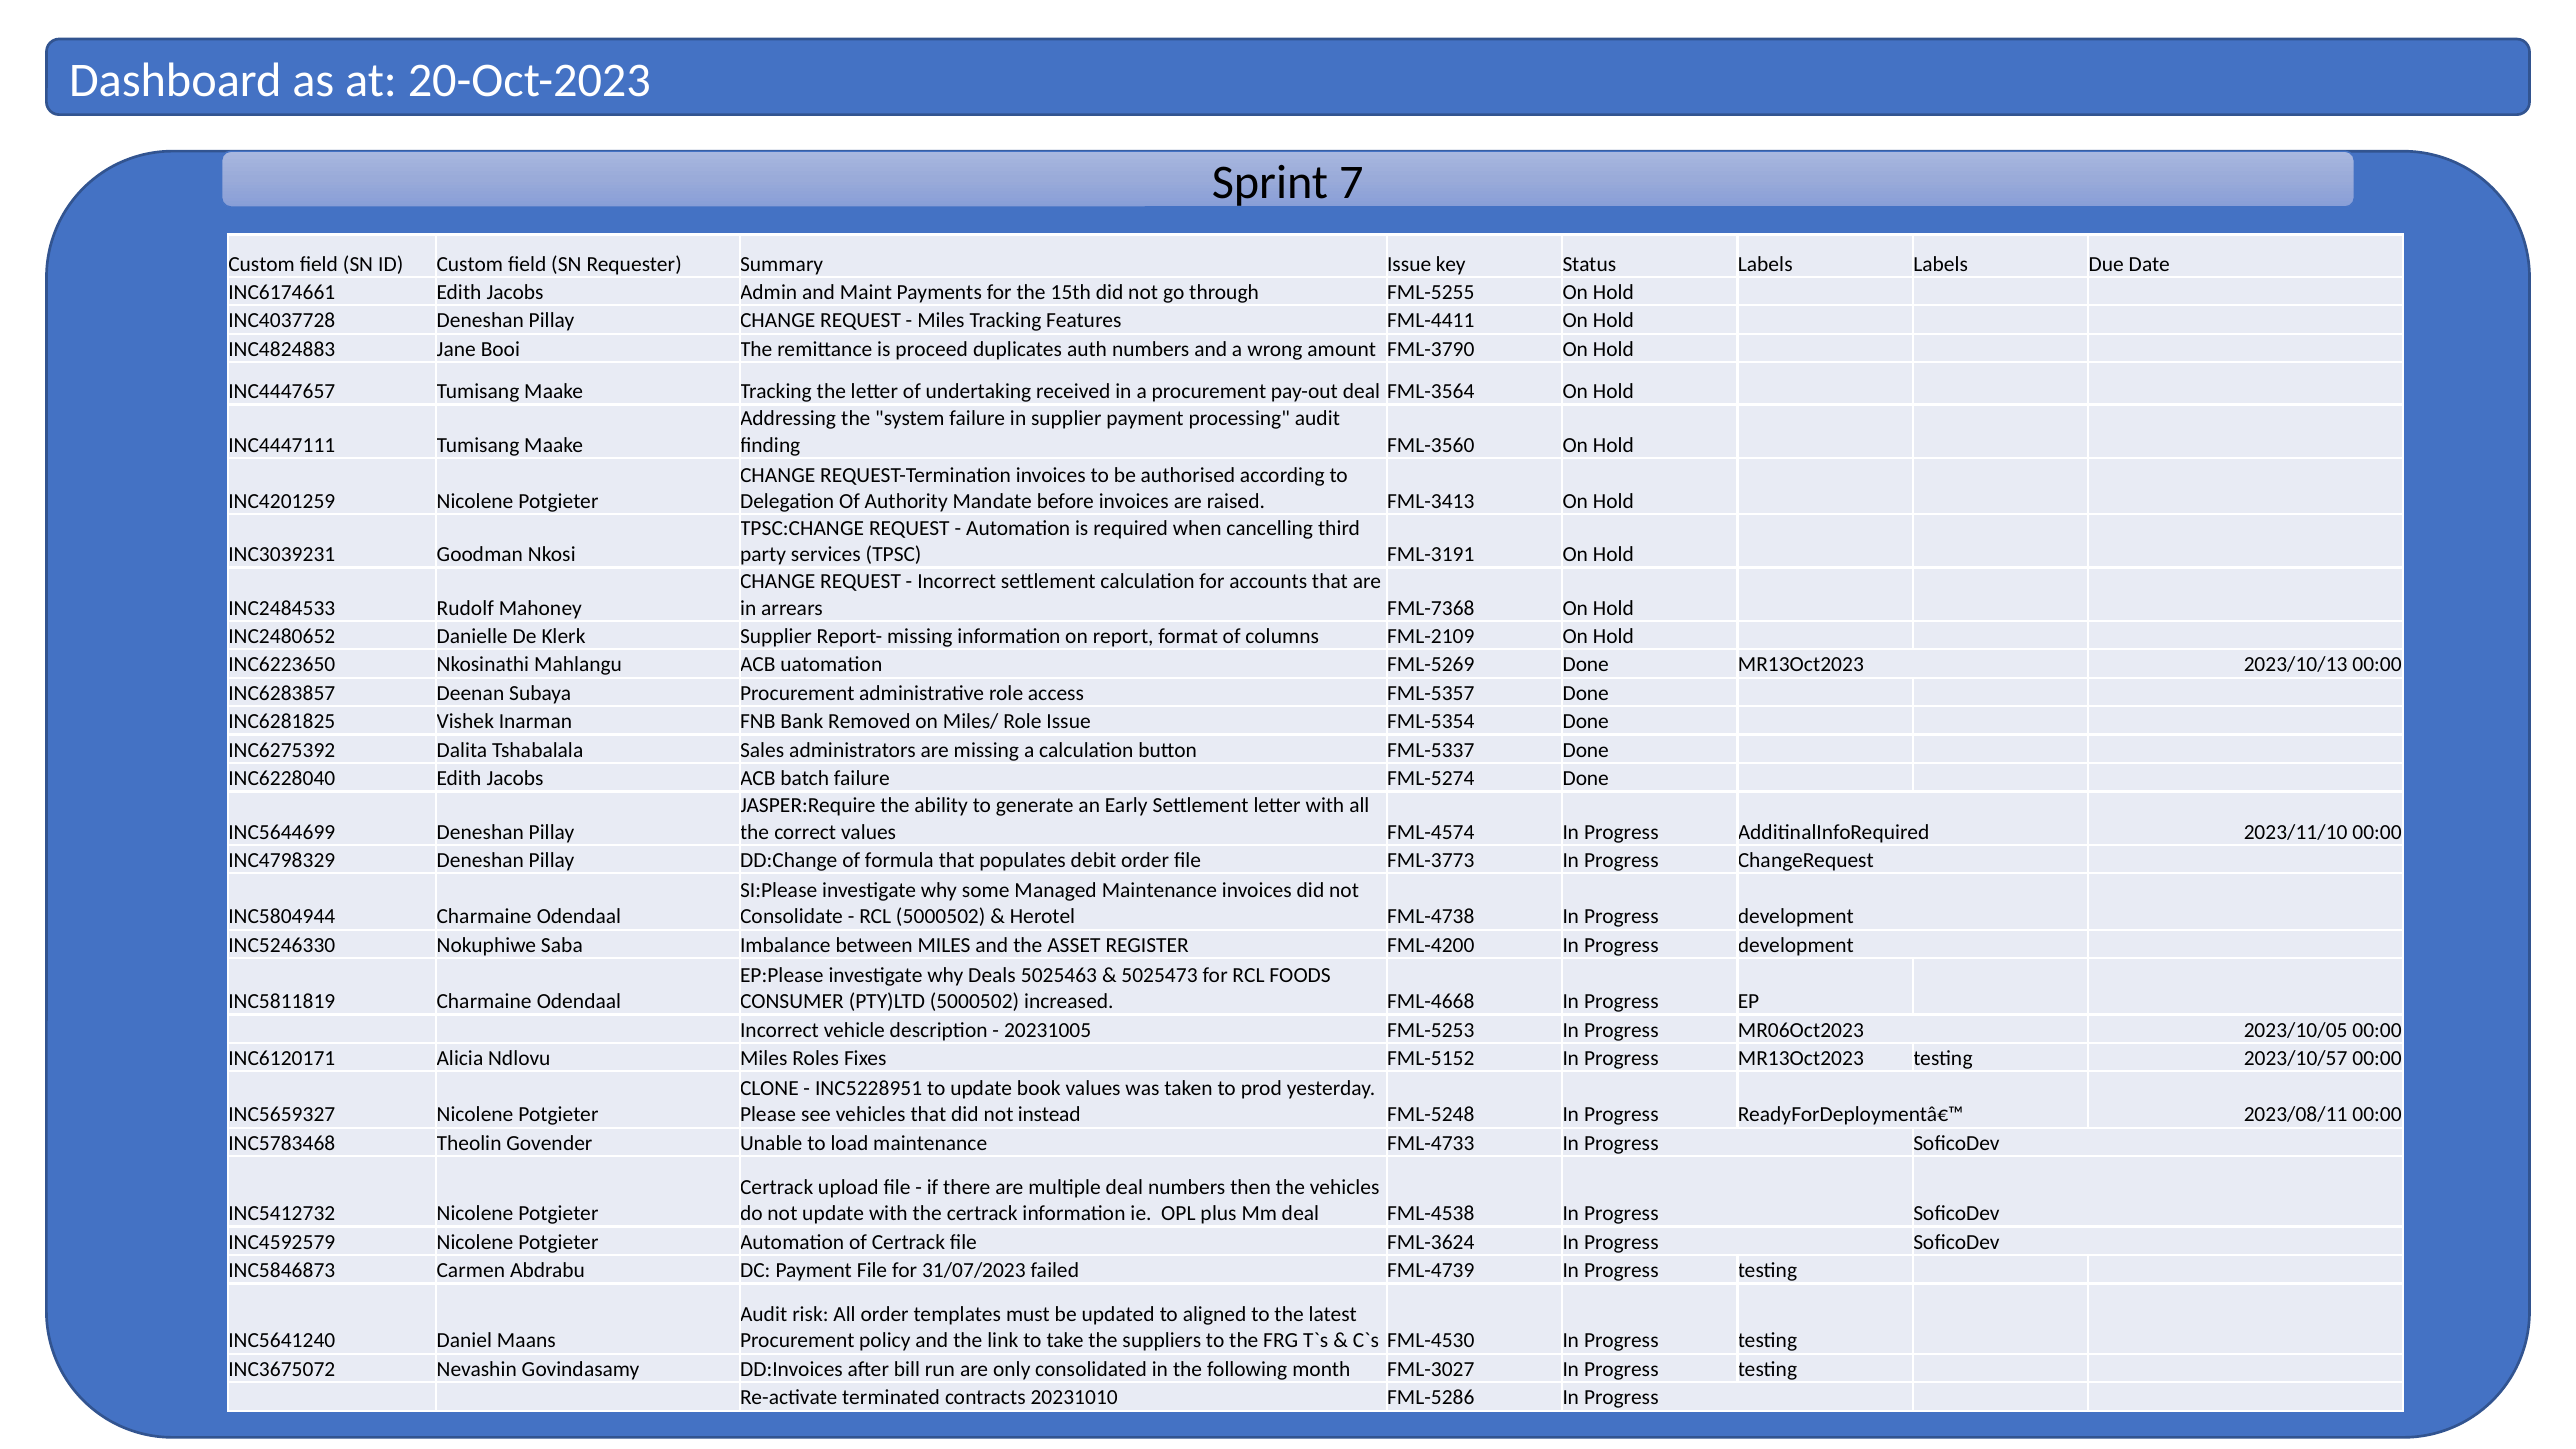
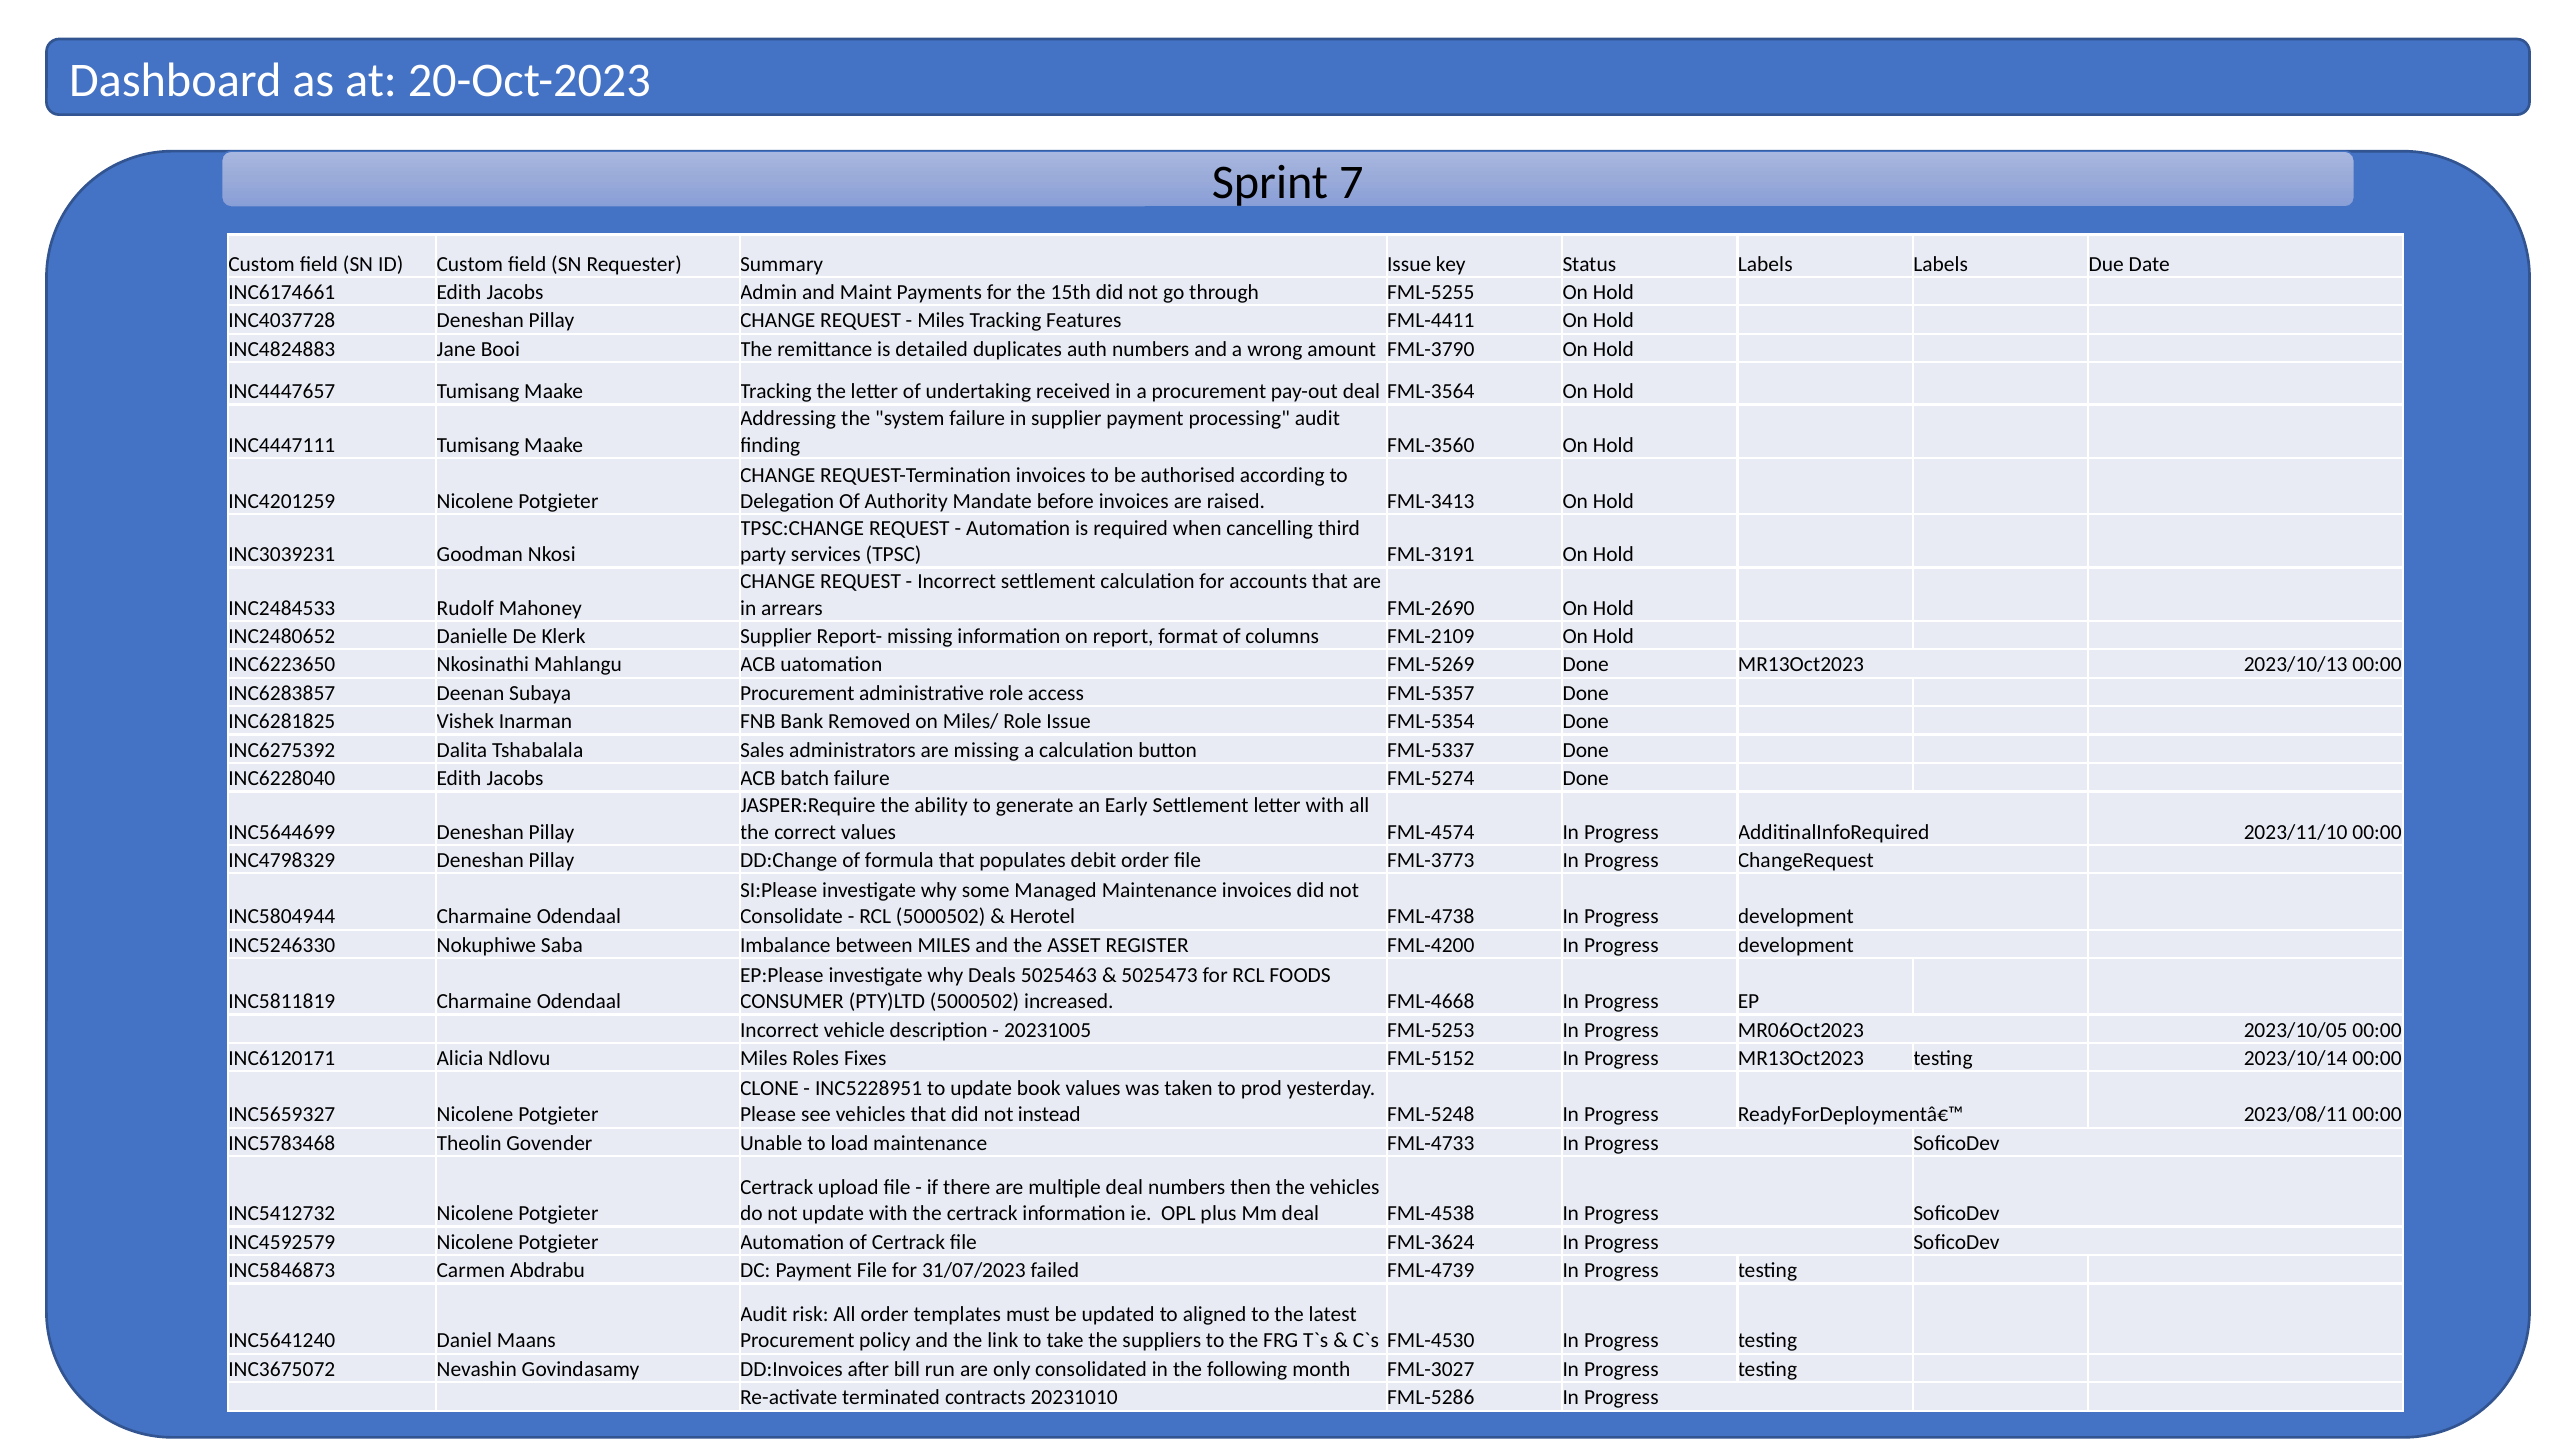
proceed: proceed -> detailed
FML-7368: FML-7368 -> FML-2690
2023/10/57: 2023/10/57 -> 2023/10/14
